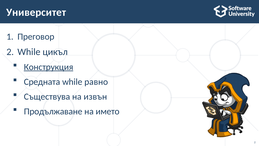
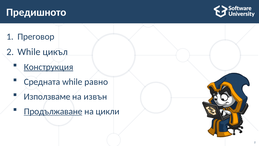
Университет: Университет -> Предишното
Съществува: Съществува -> Използваме
Продължаване underline: none -> present
името: името -> цикли
